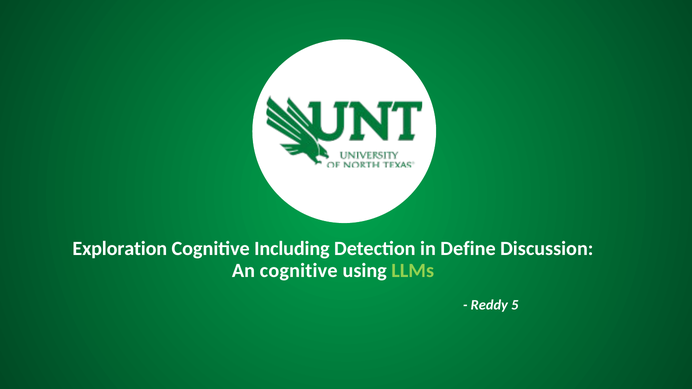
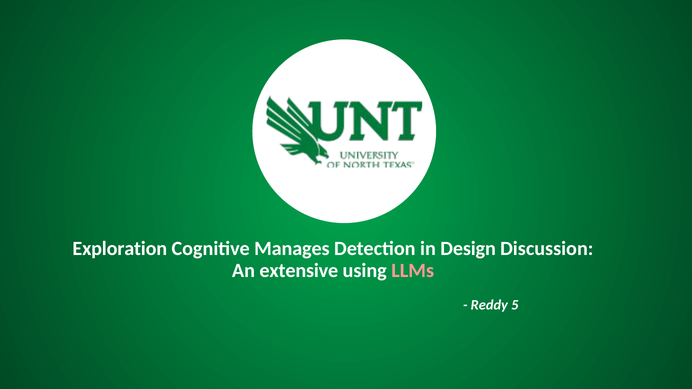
Including: Including -> Manages
Define: Define -> Design
An cognitive: cognitive -> extensive
LLMs colour: light green -> pink
